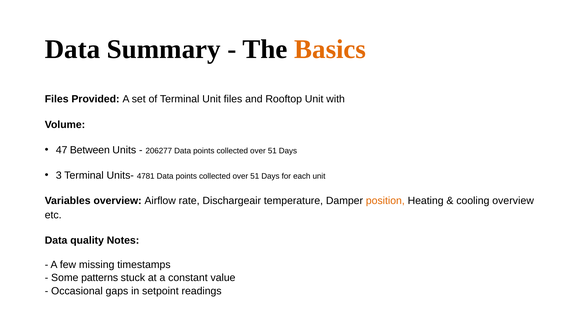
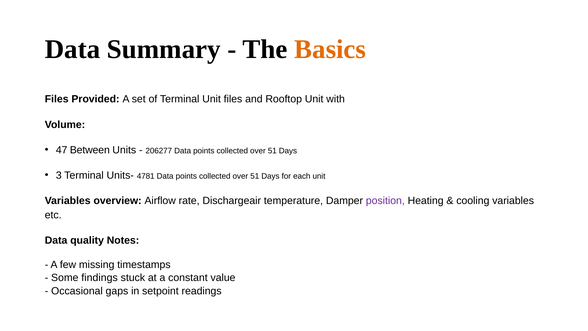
position colour: orange -> purple
cooling overview: overview -> variables
patterns: patterns -> findings
